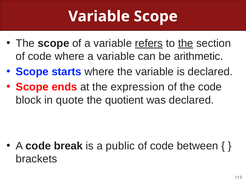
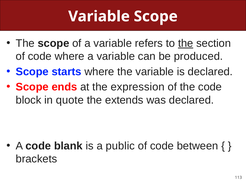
refers underline: present -> none
arithmetic: arithmetic -> produced
quotient: quotient -> extends
break: break -> blank
